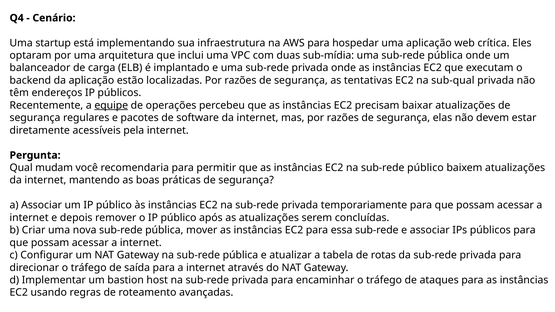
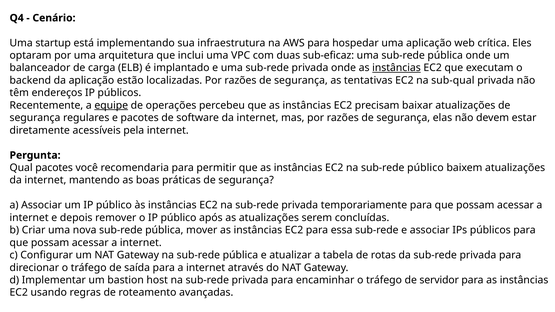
sub-mídia: sub-mídia -> sub-eficaz
instâncias at (397, 68) underline: none -> present
Qual mudam: mudam -> pacotes
ataques: ataques -> servidor
